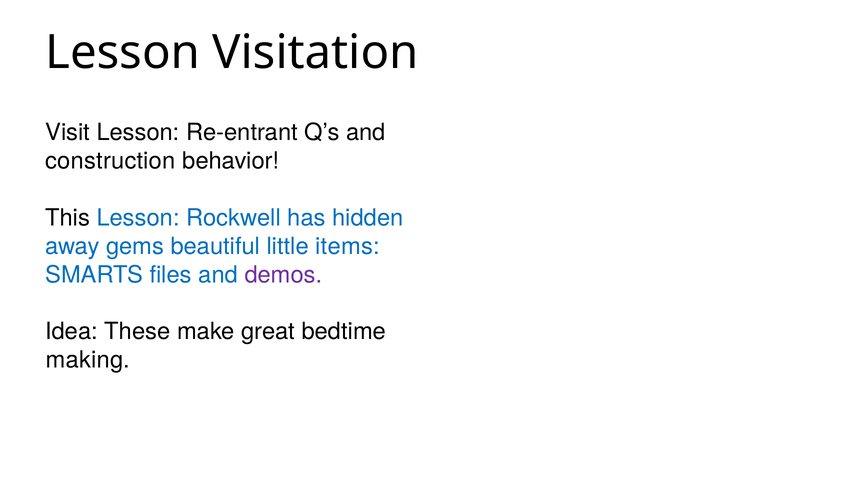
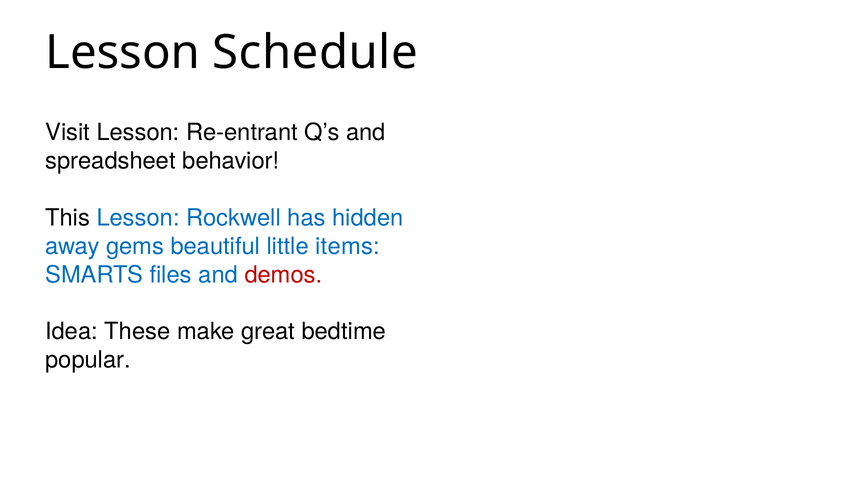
Visitation: Visitation -> Schedule
construction: construction -> spreadsheet
demos colour: purple -> red
making: making -> popular
